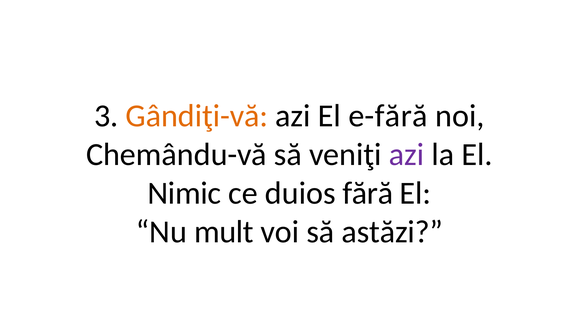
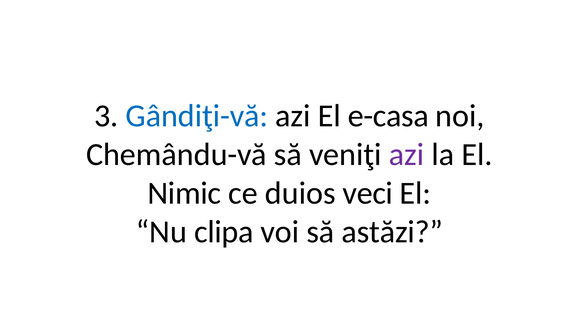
Gândiţi-vă colour: orange -> blue
e-fără: e-fără -> e-casa
fără: fără -> veci
mult: mult -> clipa
